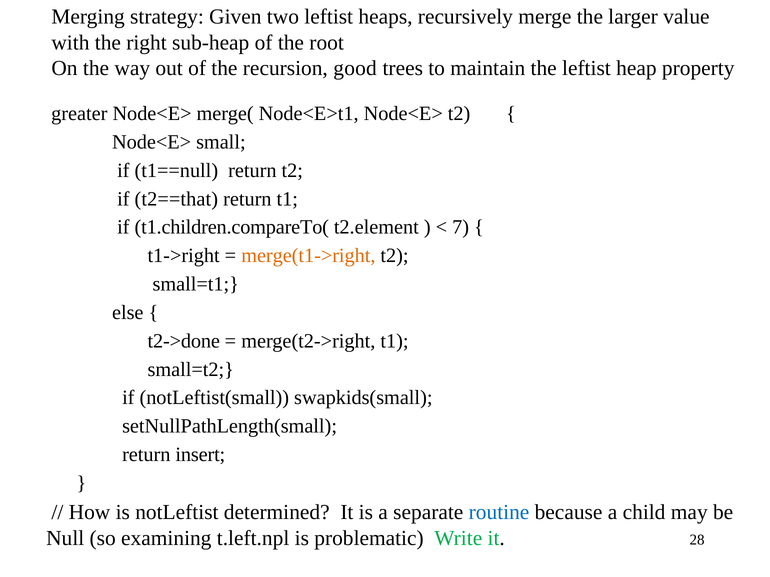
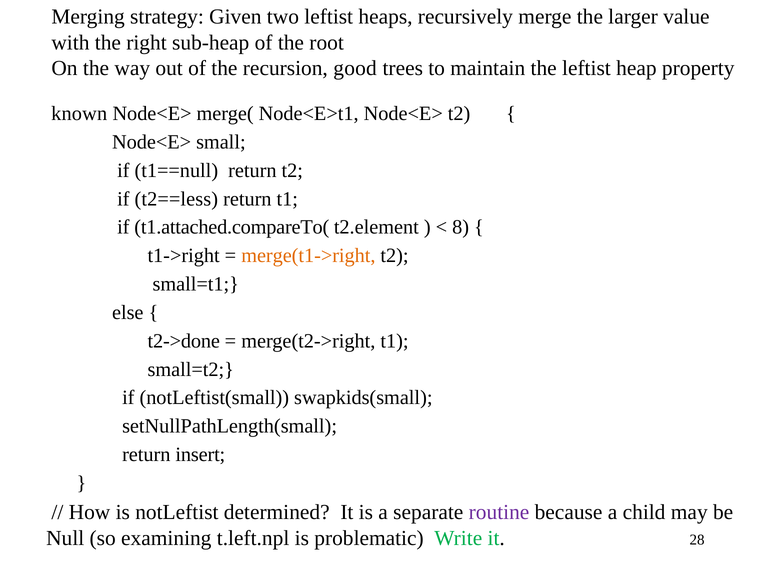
greater: greater -> known
t2==that: t2==that -> t2==less
t1.children.compareTo(: t1.children.compareTo( -> t1.attached.compareTo(
7: 7 -> 8
routine colour: blue -> purple
